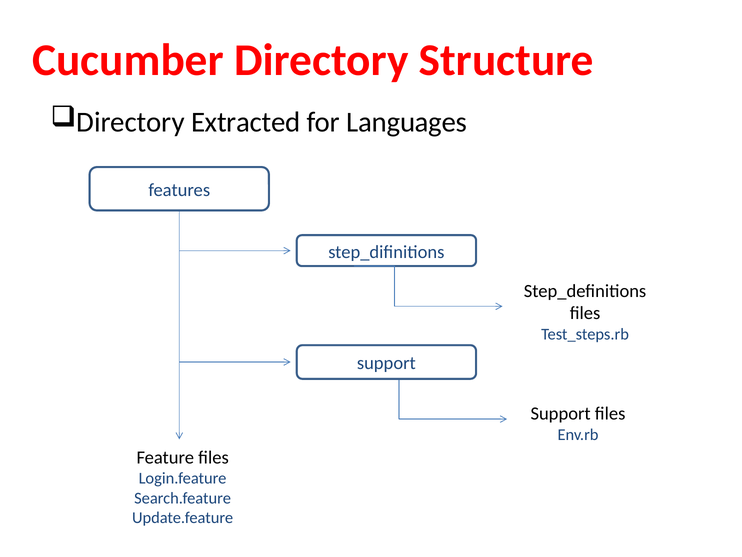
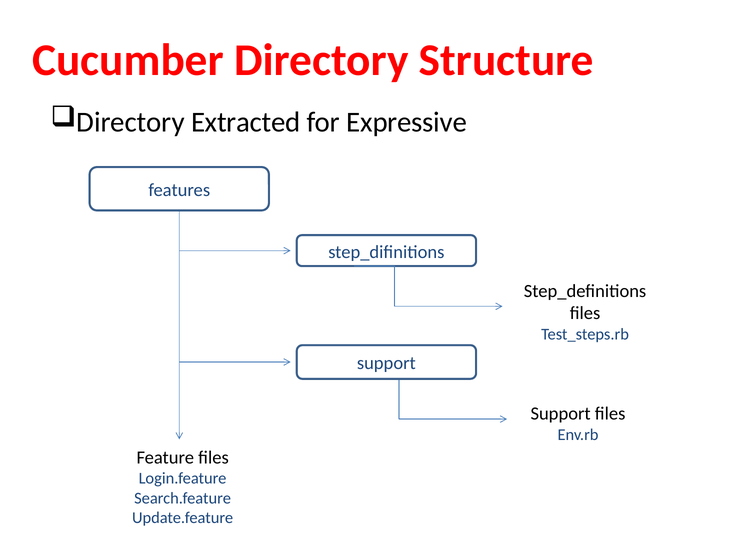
Languages: Languages -> Expressive
